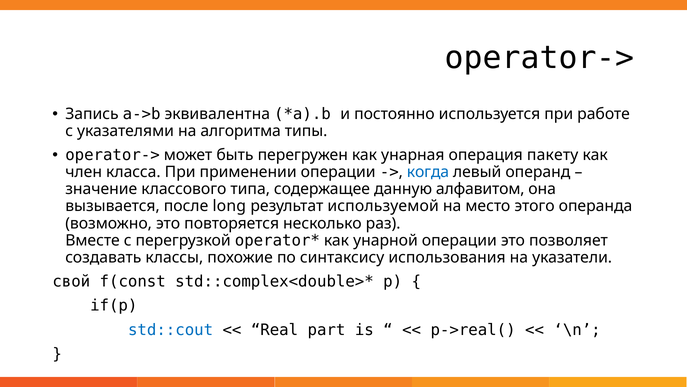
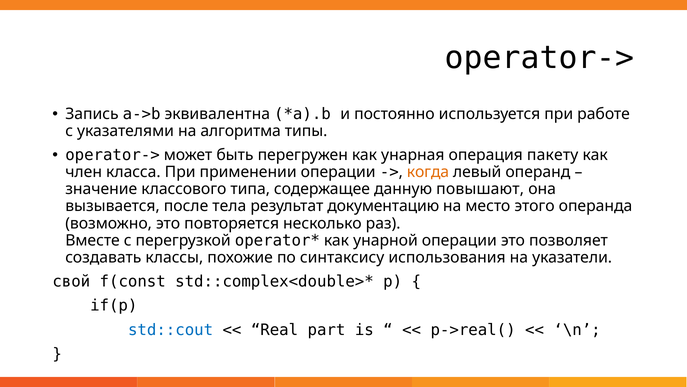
когда colour: blue -> orange
алфавитом: алфавитом -> повышают
long: long -> тела
используемой: используемой -> документацию
